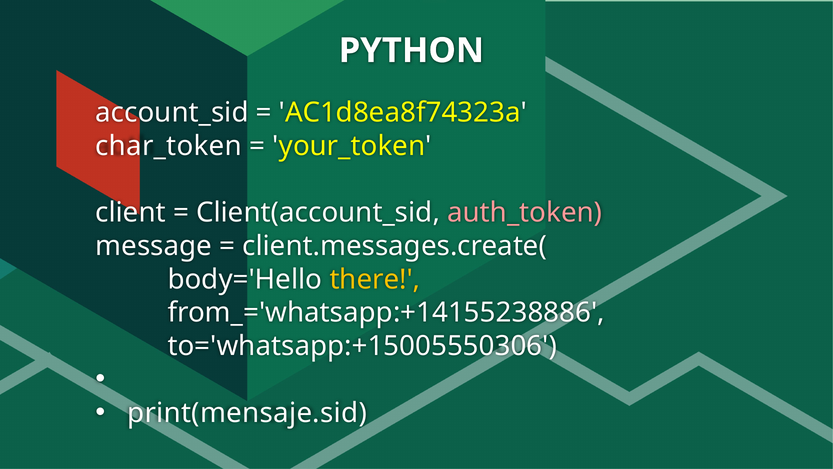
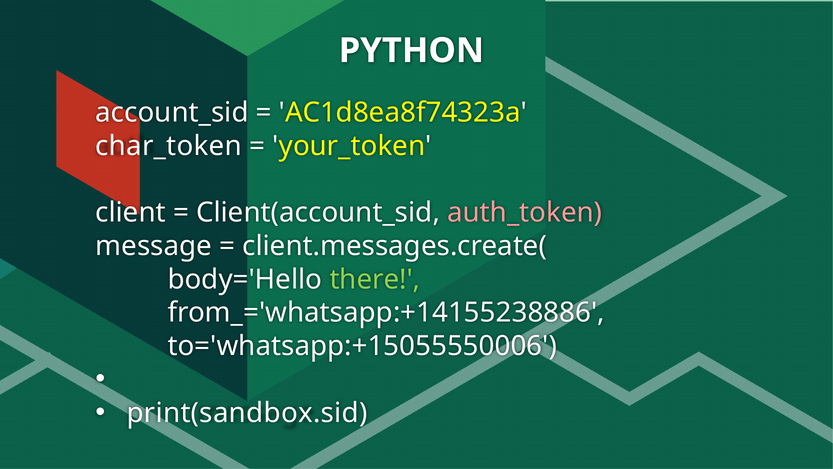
there colour: yellow -> light green
to='whatsapp:+15005550306: to='whatsapp:+15005550306 -> to='whatsapp:+15055550006
print(mensaje.sid: print(mensaje.sid -> print(sandbox.sid
